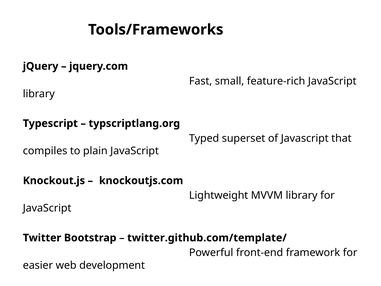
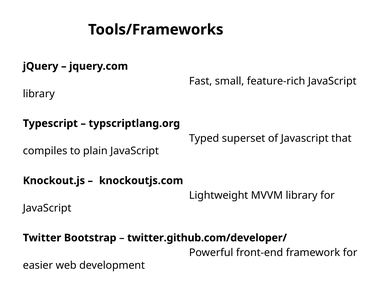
twitter.github.com/template/: twitter.github.com/template/ -> twitter.github.com/developer/
